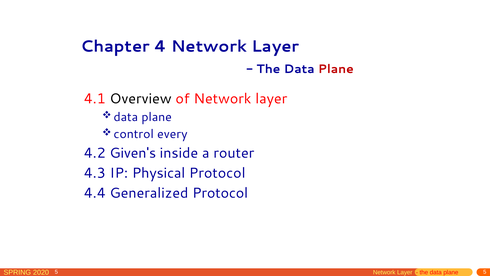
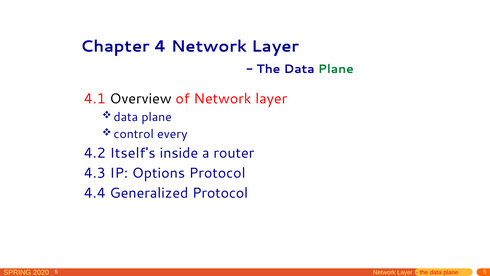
Plane at (336, 69) colour: red -> green
Given's: Given's -> Itself's
Physical: Physical -> Options
